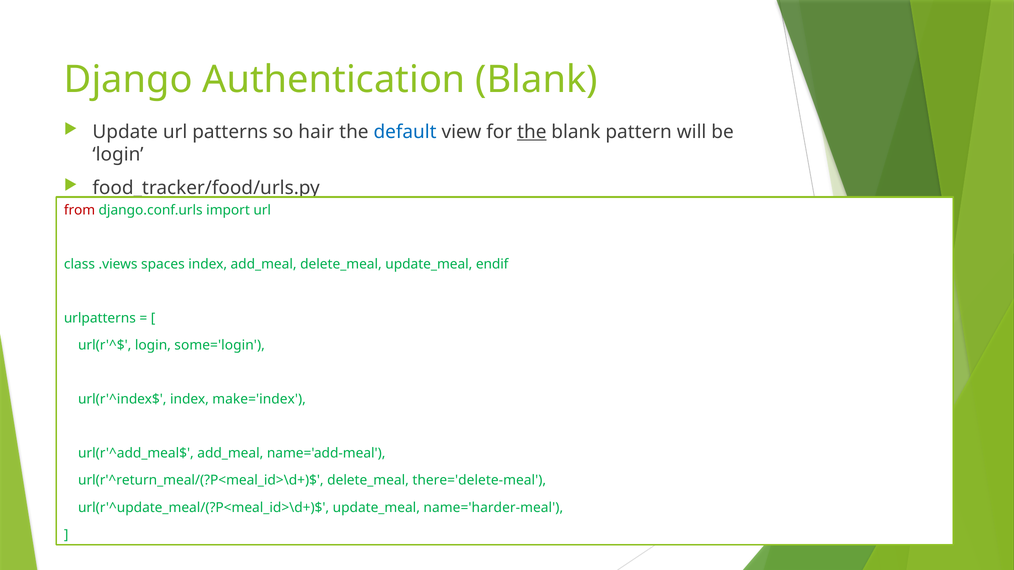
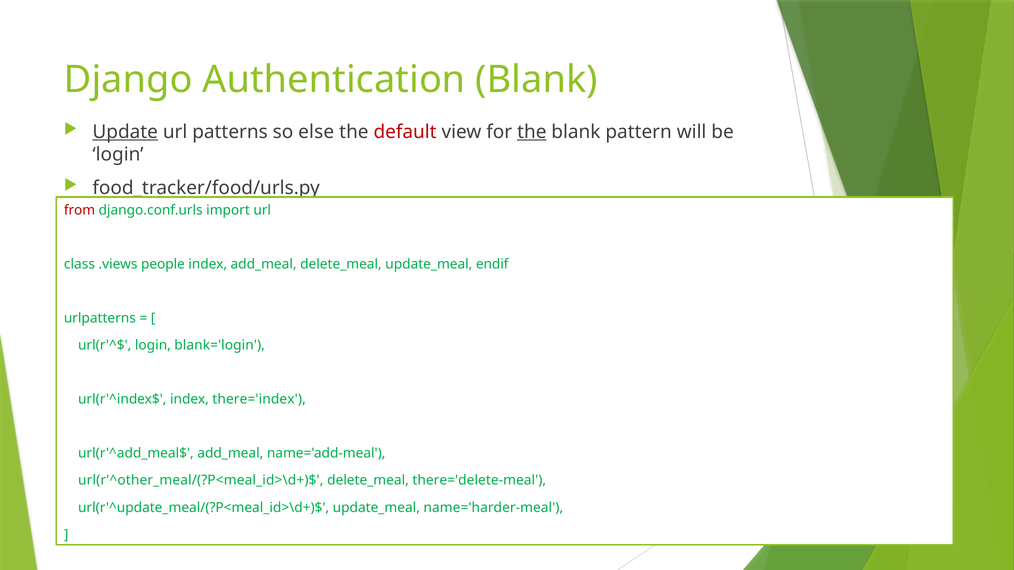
Update underline: none -> present
hair: hair -> else
default colour: blue -> red
spaces: spaces -> people
some='login: some='login -> blank='login
make='index: make='index -> there='index
url(r'^return_meal/(?P<meal_id>\d+)$: url(r'^return_meal/(?P<meal_id>\d+)$ -> url(r'^other_meal/(?P<meal_id>\d+)$
